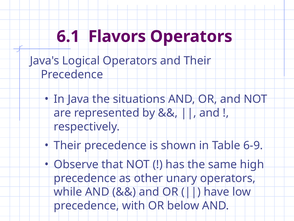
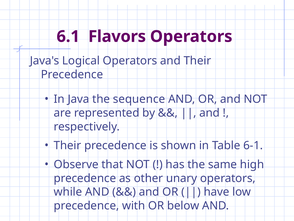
situations: situations -> sequence
6-9: 6-9 -> 6-1
